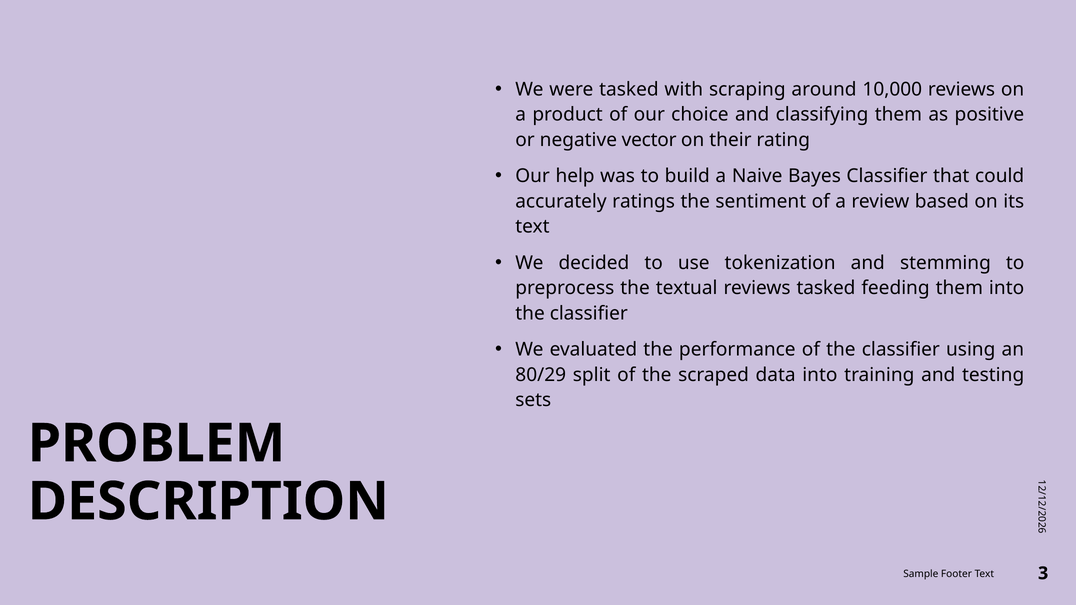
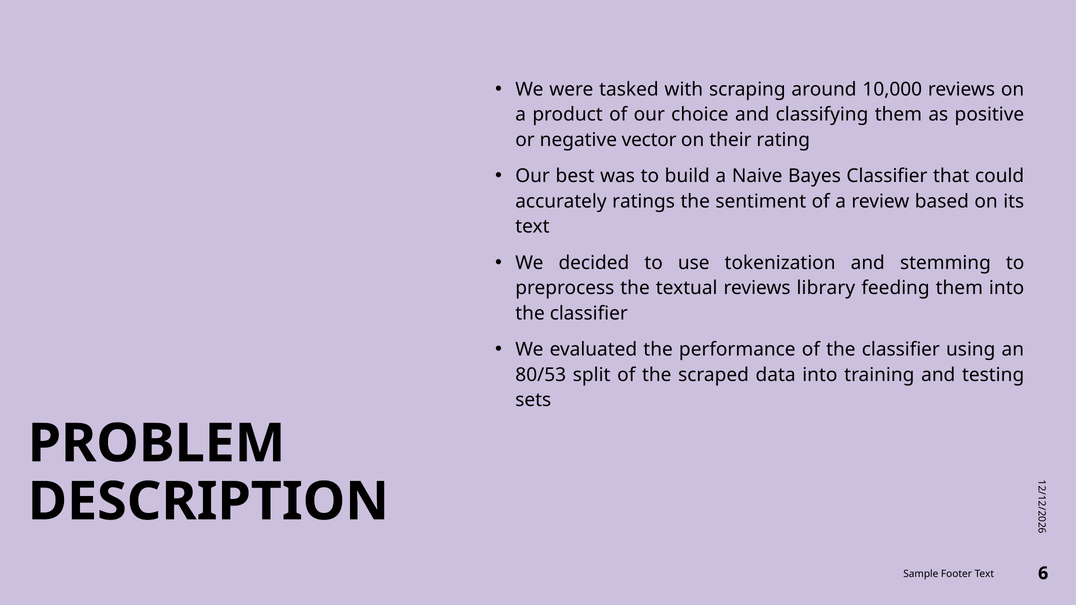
help: help -> best
reviews tasked: tasked -> library
80/29: 80/29 -> 80/53
Text 3: 3 -> 6
